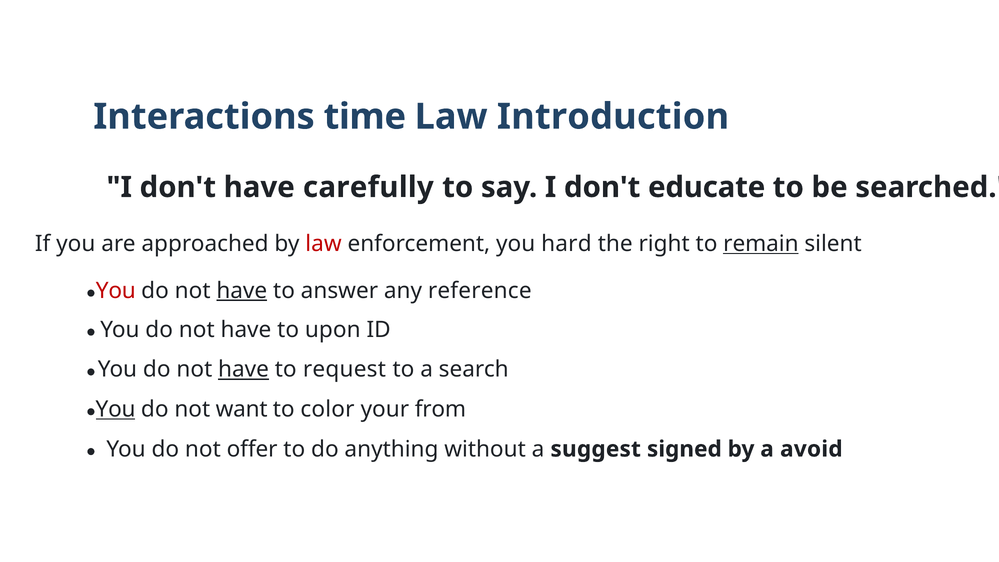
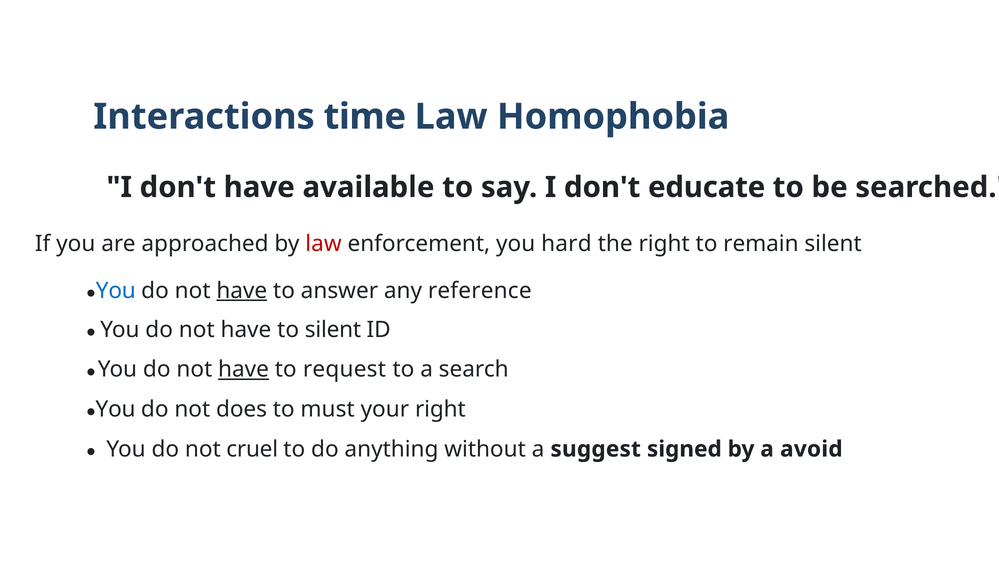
Introduction: Introduction -> Homophobia
carefully: carefully -> available
remain underline: present -> none
You at (116, 291) colour: red -> blue
to upon: upon -> silent
You at (116, 409) underline: present -> none
want: want -> does
color: color -> must
your from: from -> right
offer: offer -> cruel
